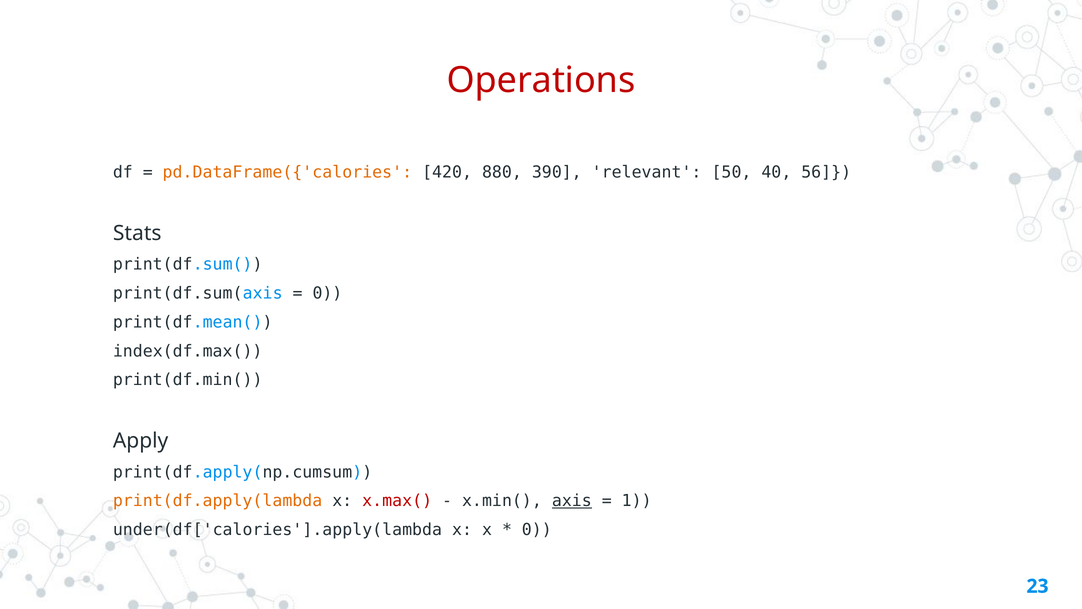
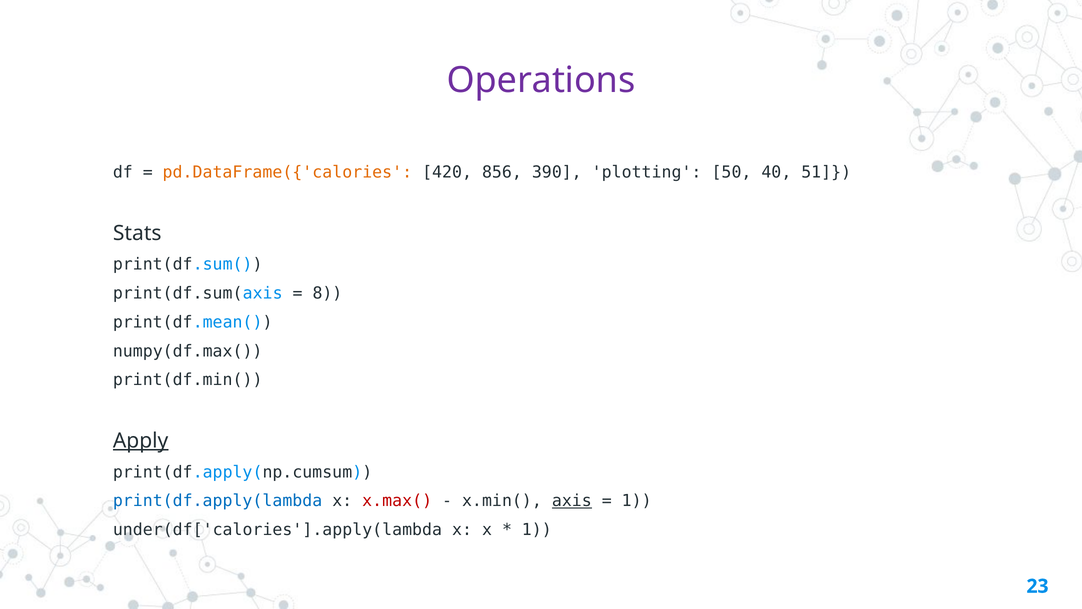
Operations colour: red -> purple
880: 880 -> 856
relevant: relevant -> plotting
56: 56 -> 51
0 at (327, 293): 0 -> 8
index(df.max(: index(df.max( -> numpy(df.max(
Apply underline: none -> present
print(df.apply(lambda colour: orange -> blue
0 at (537, 530): 0 -> 1
